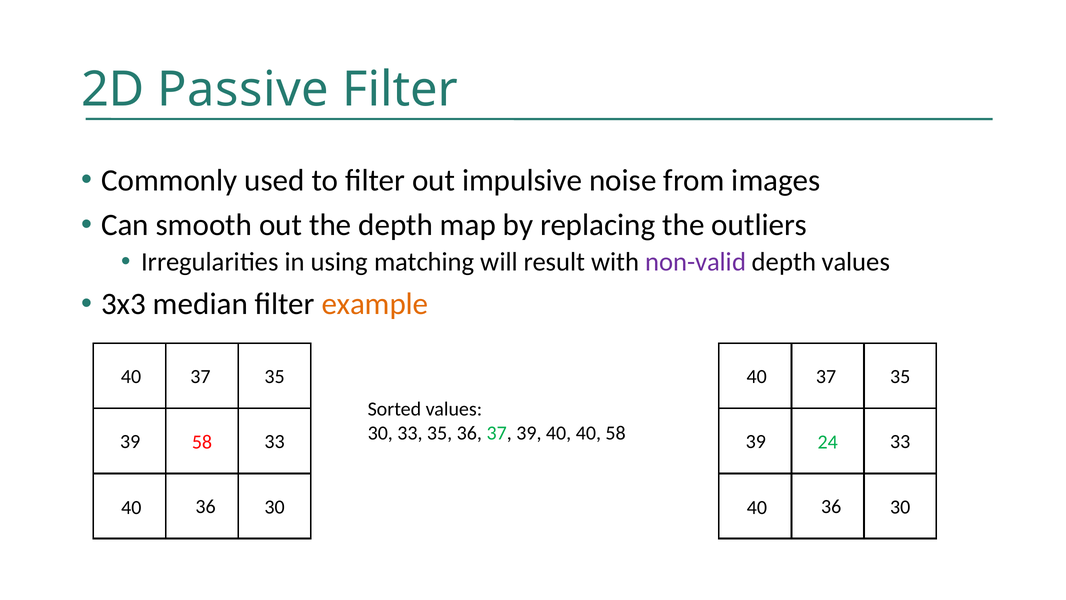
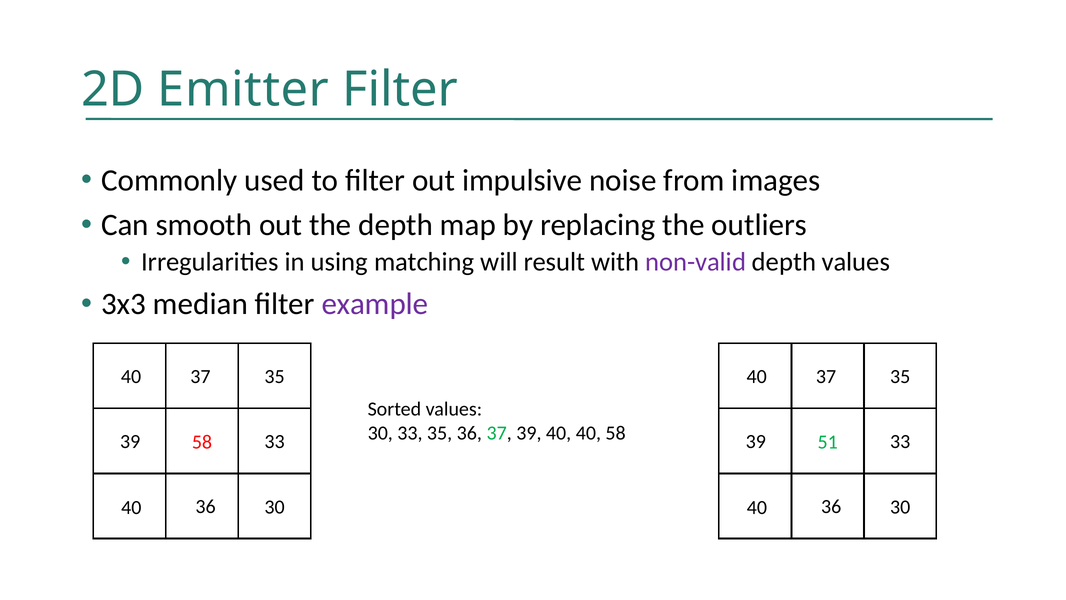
Passive: Passive -> Emitter
example colour: orange -> purple
24: 24 -> 51
